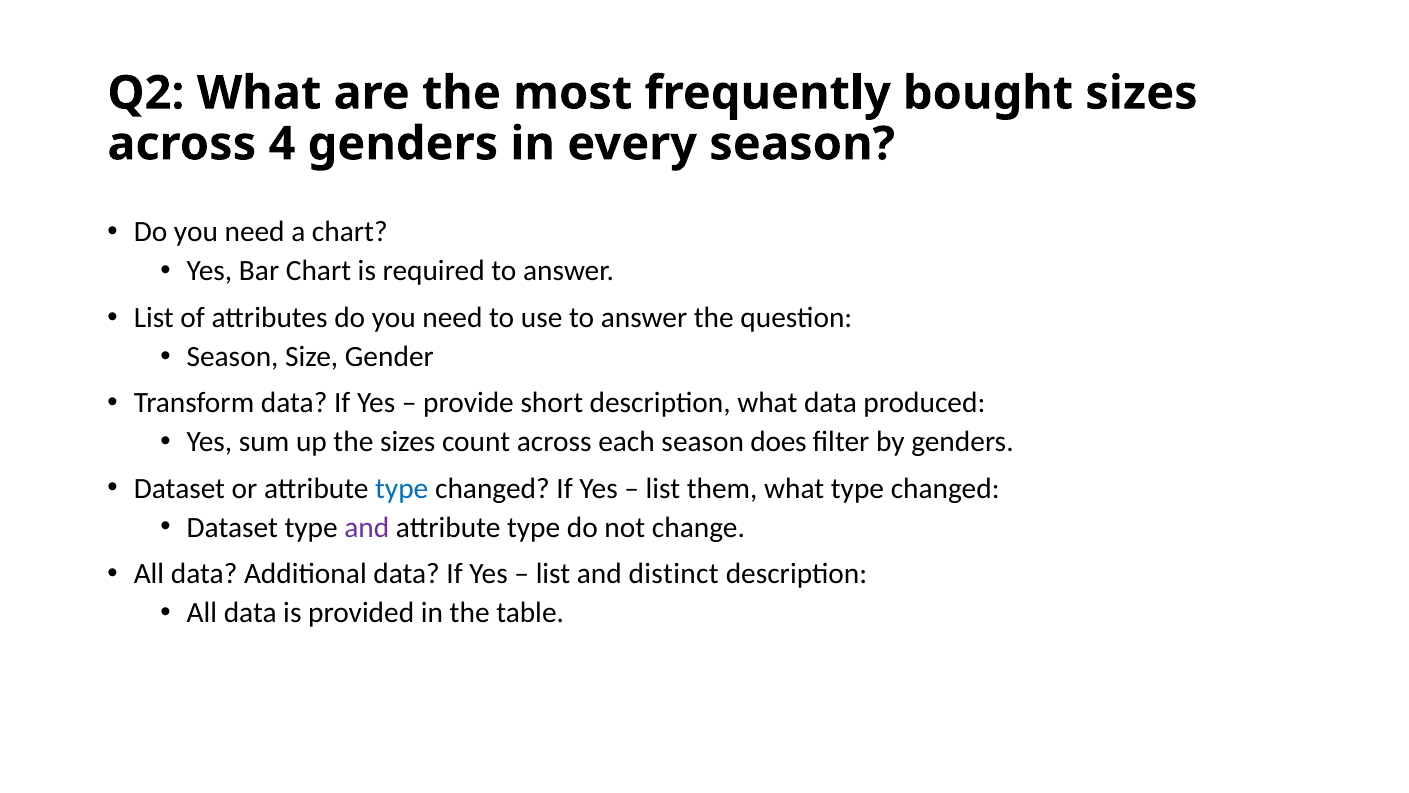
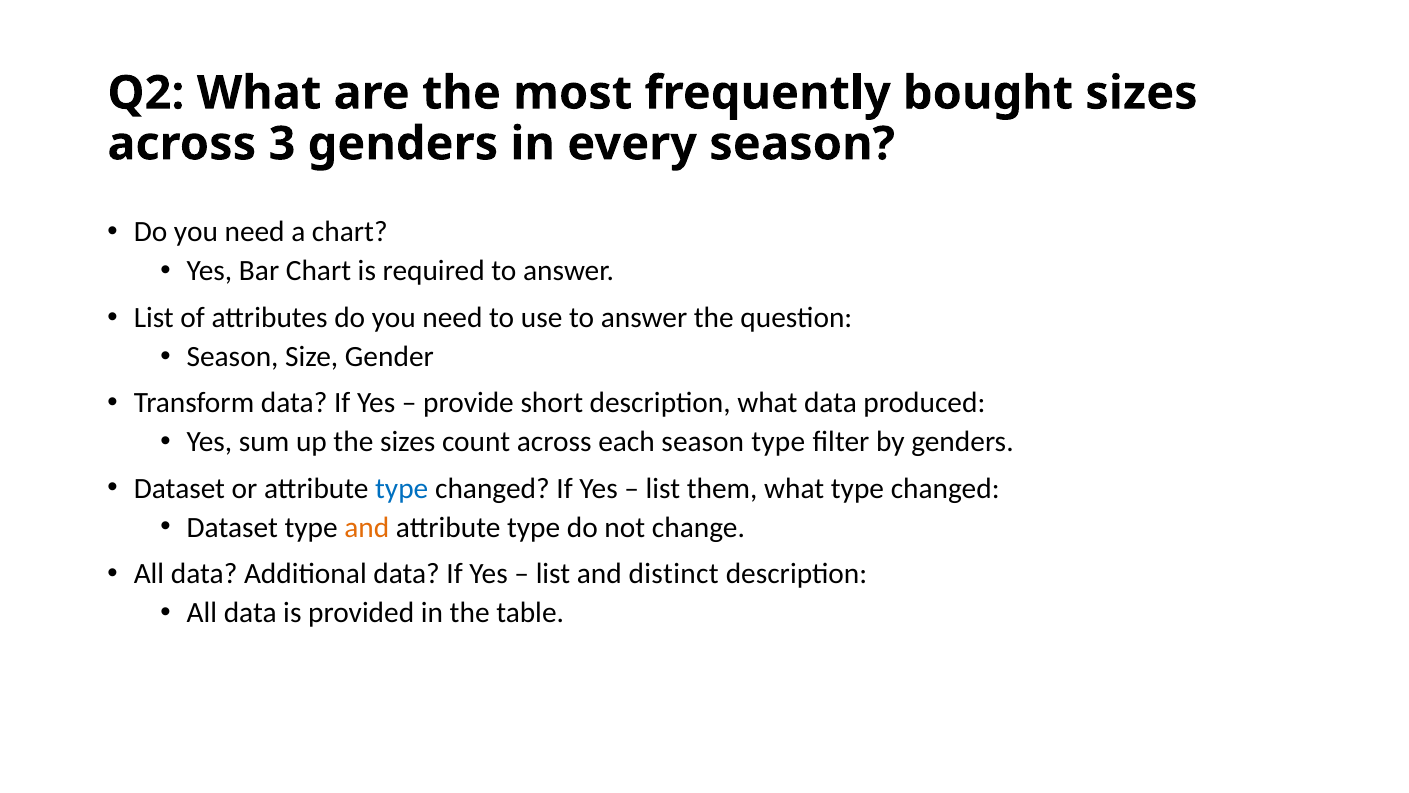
4: 4 -> 3
season does: does -> type
and at (367, 527) colour: purple -> orange
